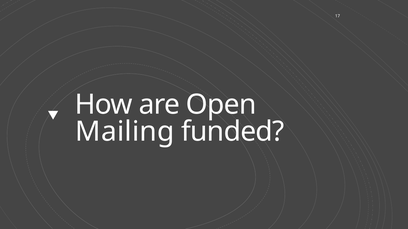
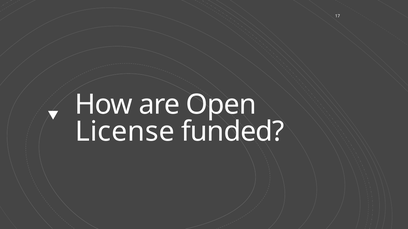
Mailing: Mailing -> License
